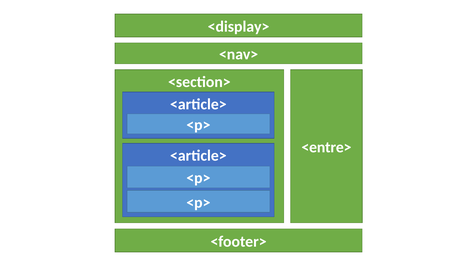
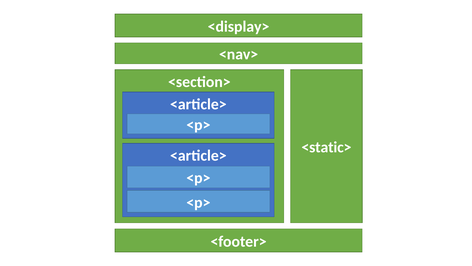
<entre>: <entre> -> <static>
